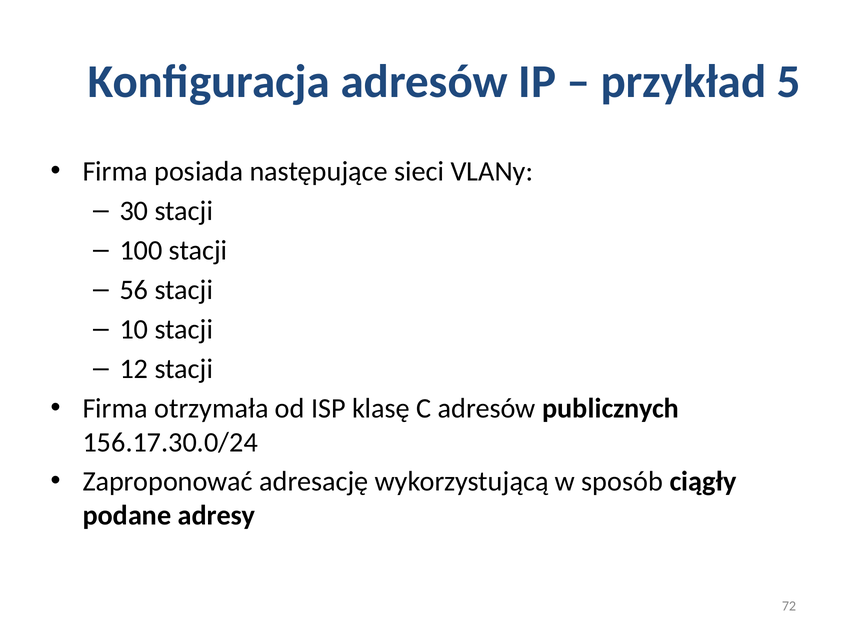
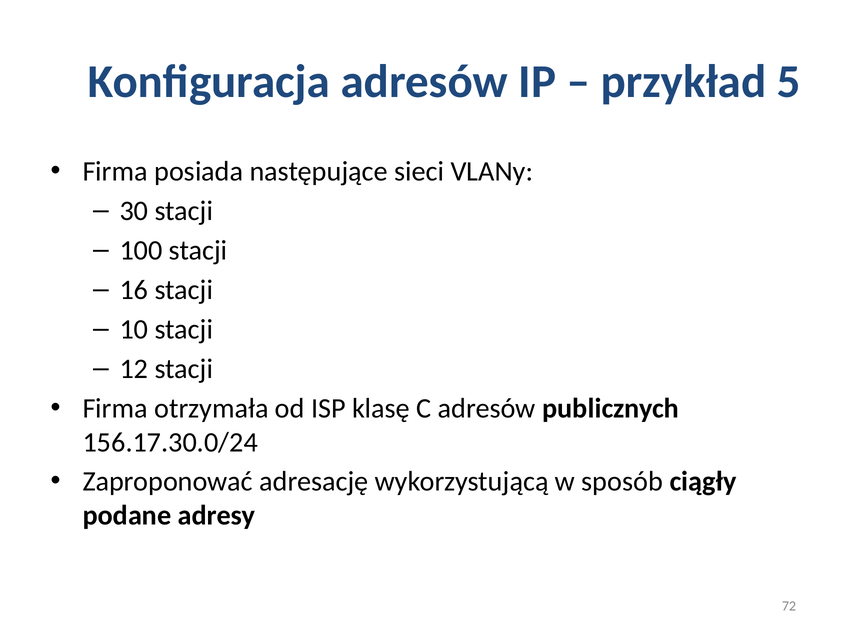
56: 56 -> 16
